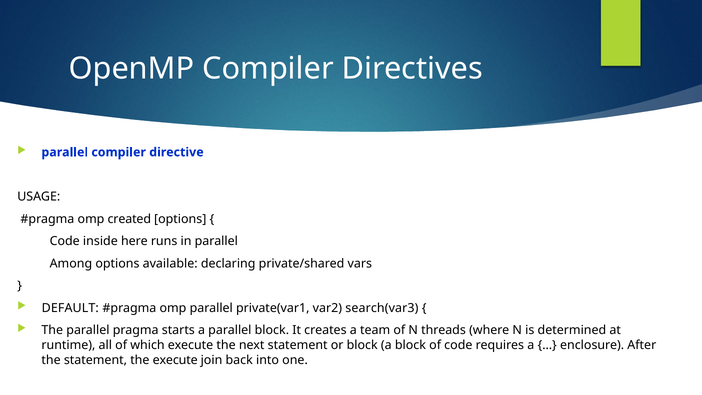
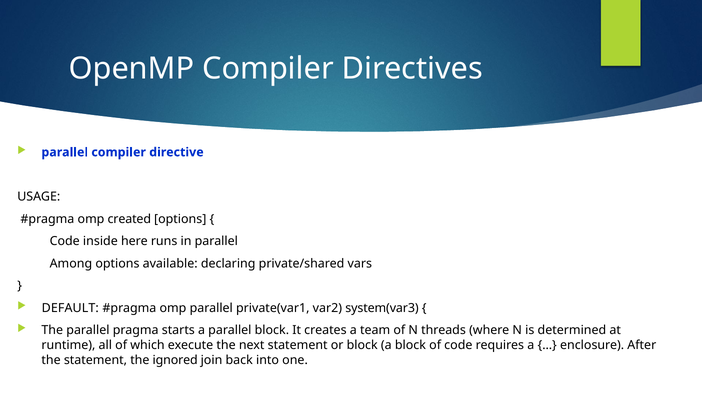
search(var3: search(var3 -> system(var3
the execute: execute -> ignored
